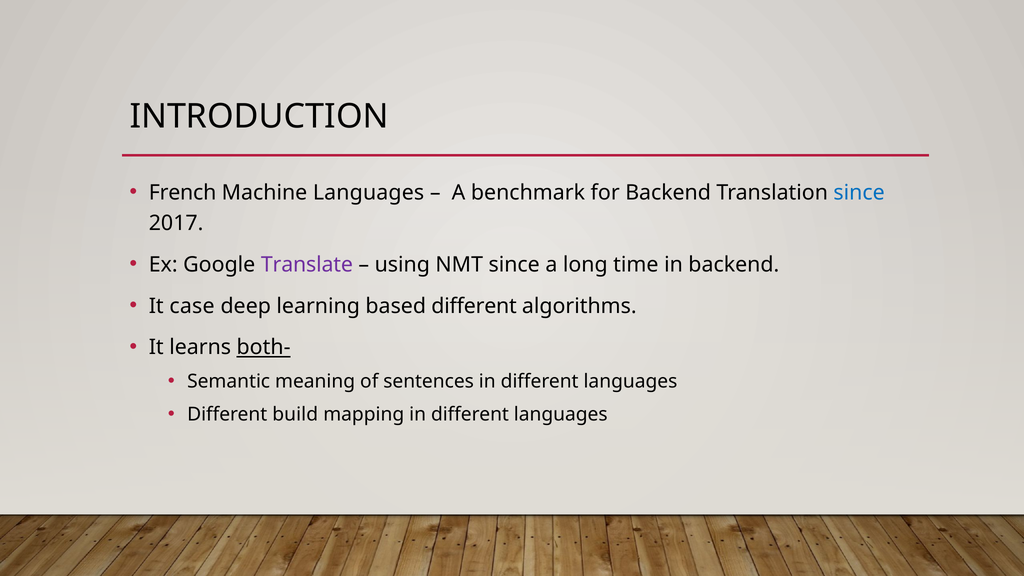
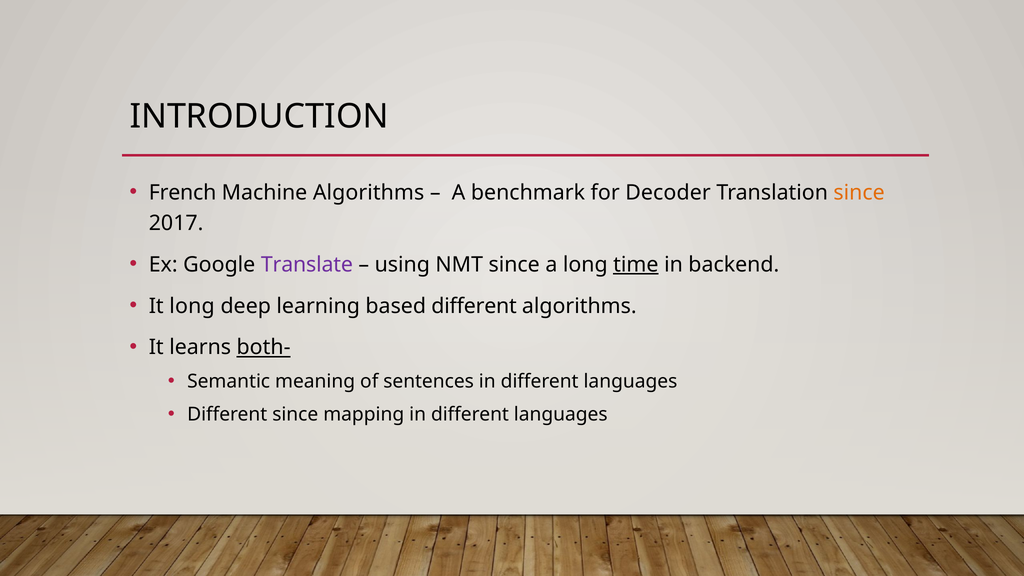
Machine Languages: Languages -> Algorithms
for Backend: Backend -> Decoder
since at (859, 193) colour: blue -> orange
time underline: none -> present
It case: case -> long
Different build: build -> since
